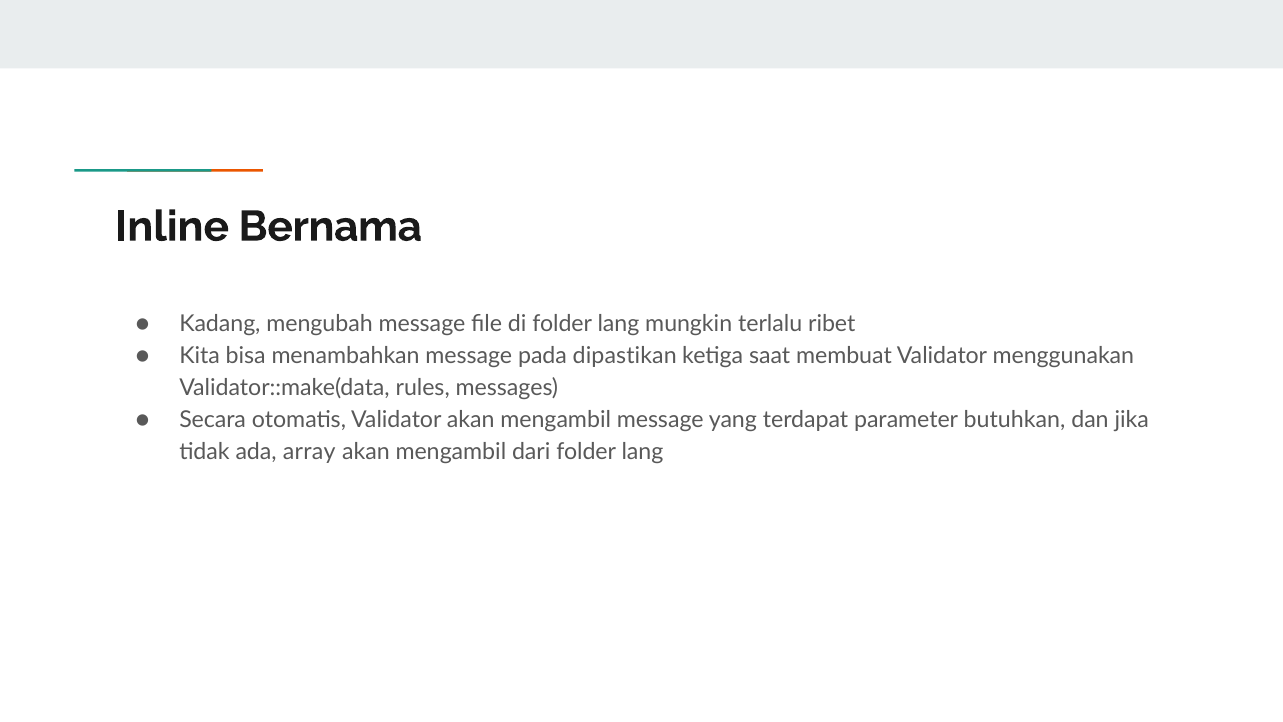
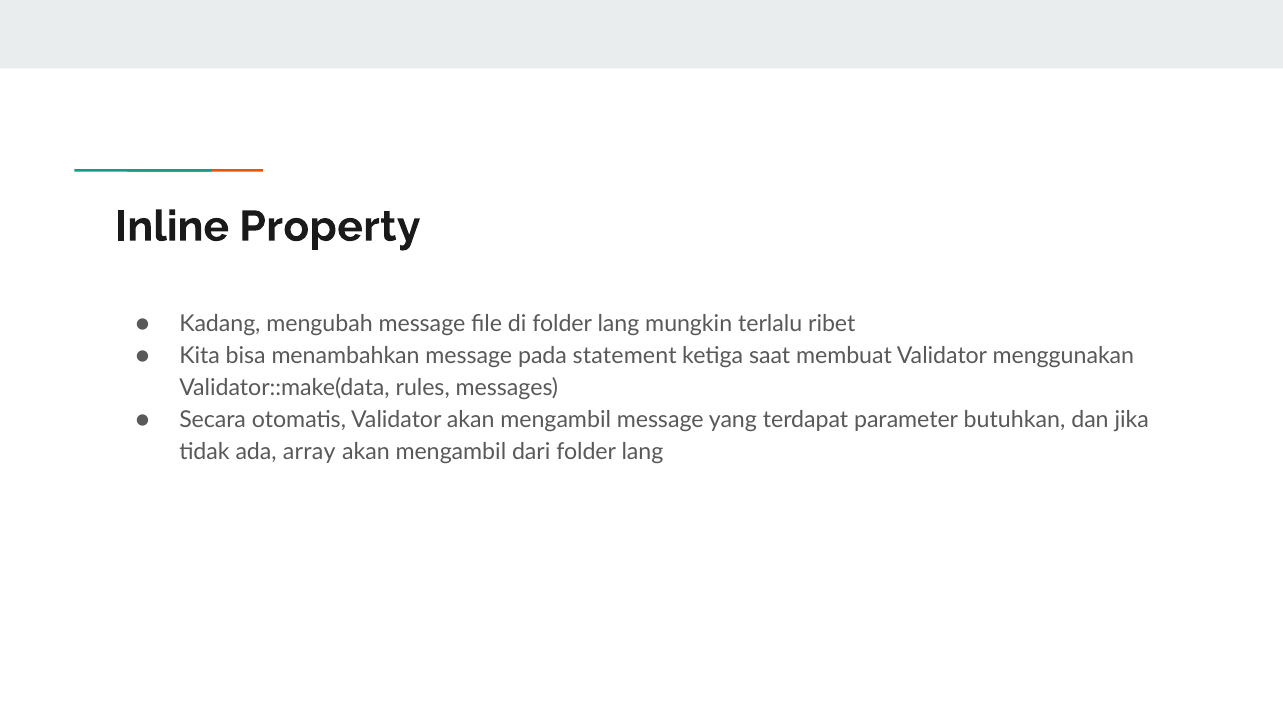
Bernama: Bernama -> Property
dipastikan: dipastikan -> statement
